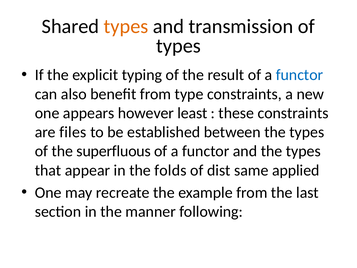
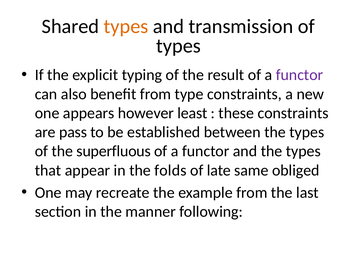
functor at (299, 75) colour: blue -> purple
files: files -> pass
dist: dist -> late
applied: applied -> obliged
